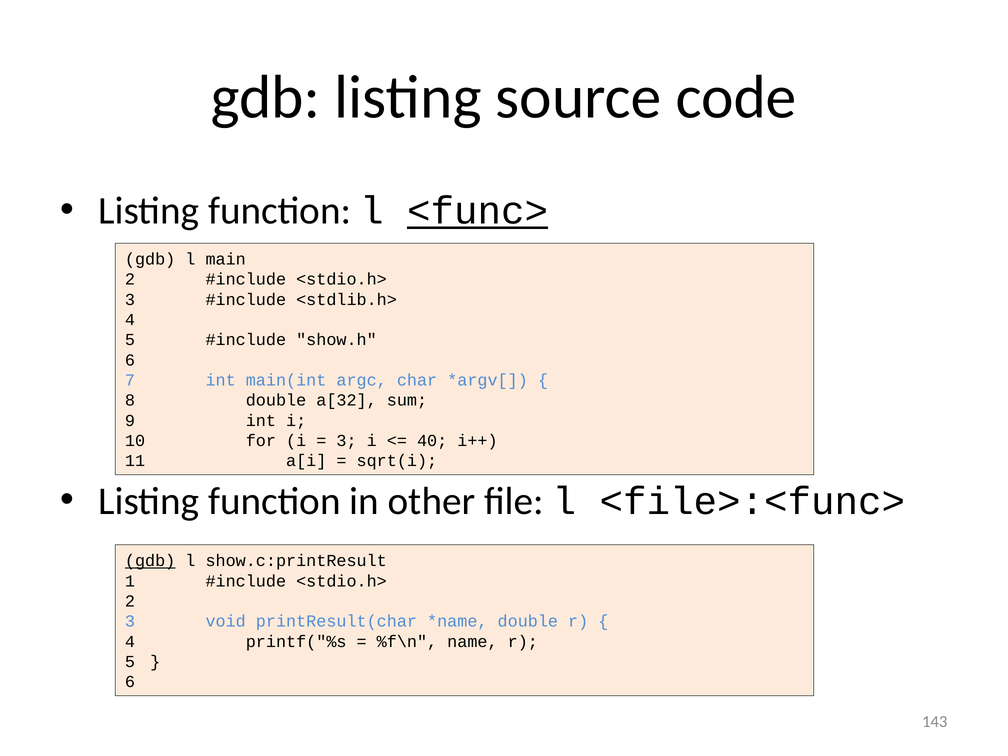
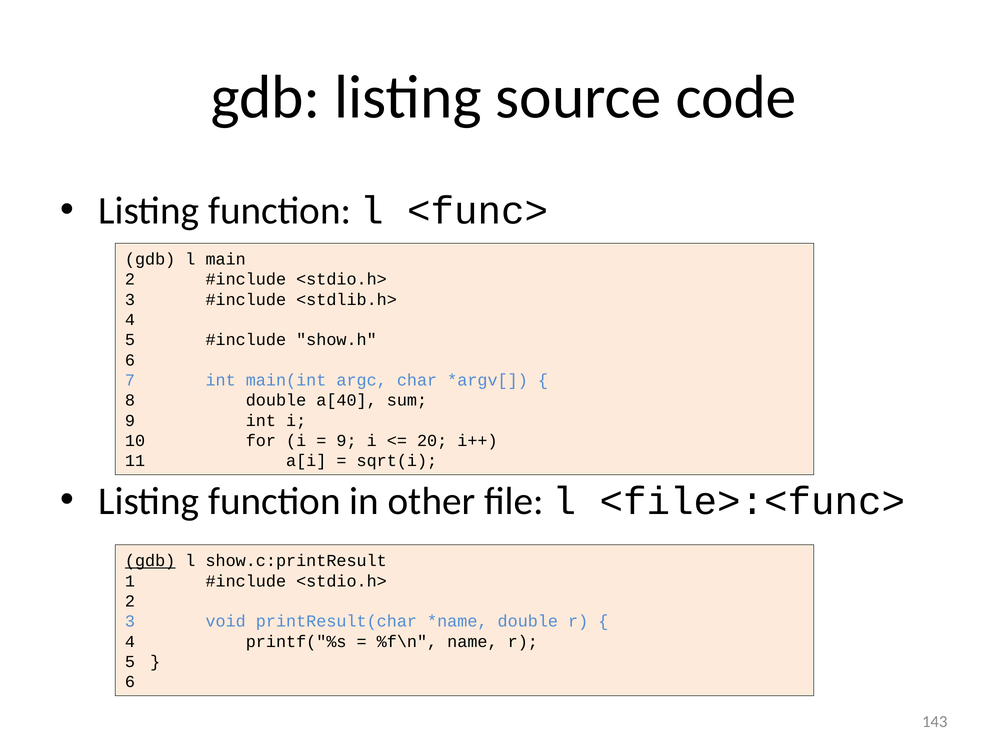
<func> underline: present -> none
a[32: a[32 -> a[40
3 at (347, 441): 3 -> 9
40: 40 -> 20
